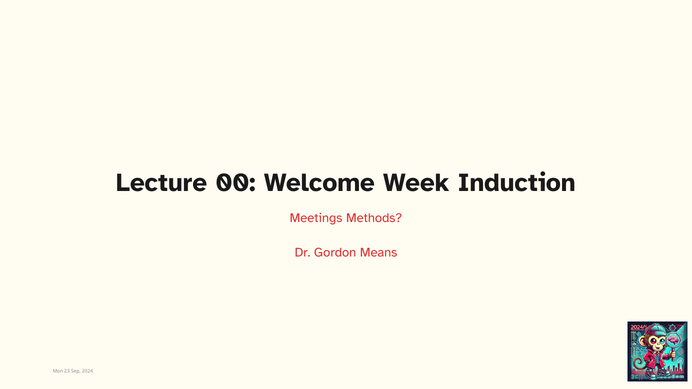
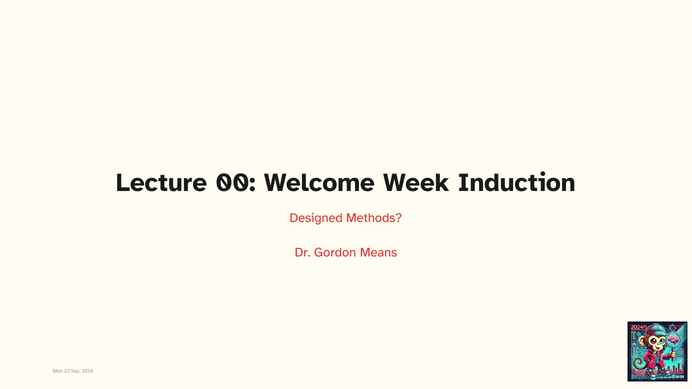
Meetings: Meetings -> Designed
